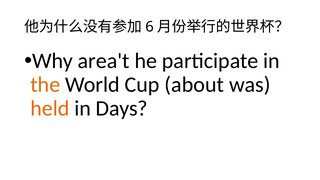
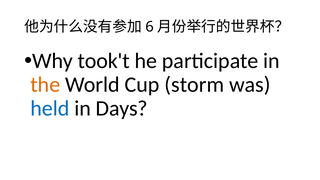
area't: area't -> took't
about: about -> storm
held colour: orange -> blue
